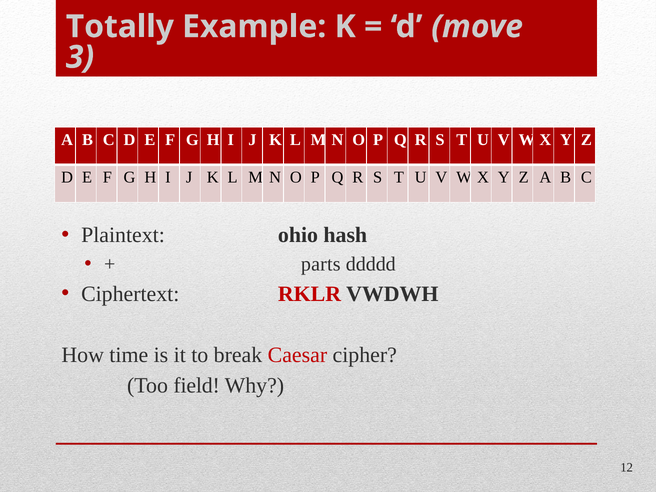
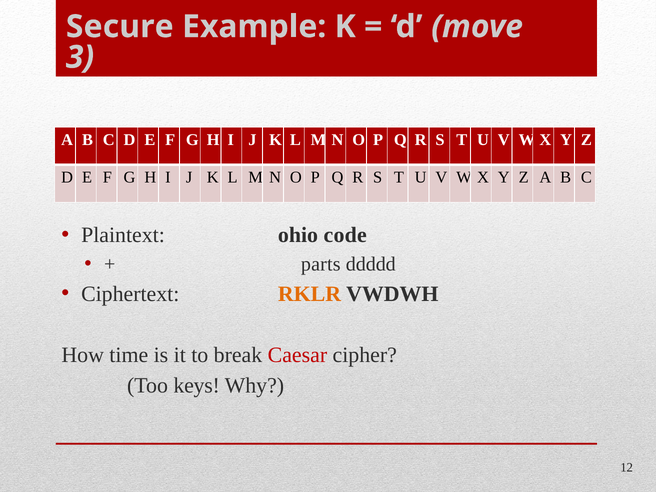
Totally: Totally -> Secure
hash: hash -> code
RKLR colour: red -> orange
field: field -> keys
